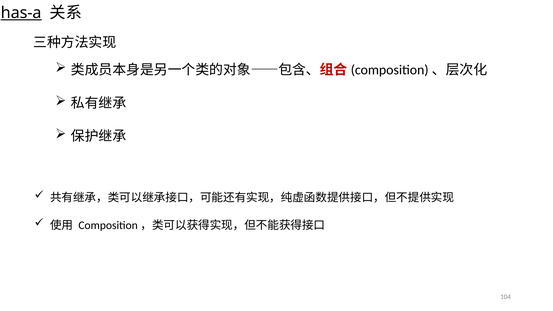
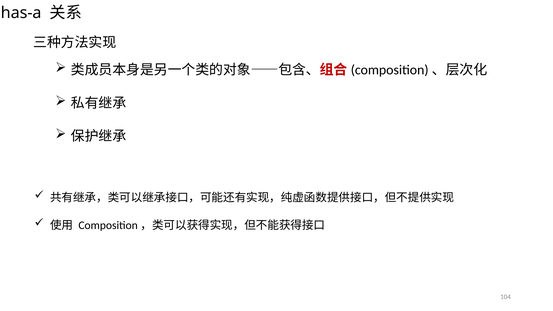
has-a underline: present -> none
